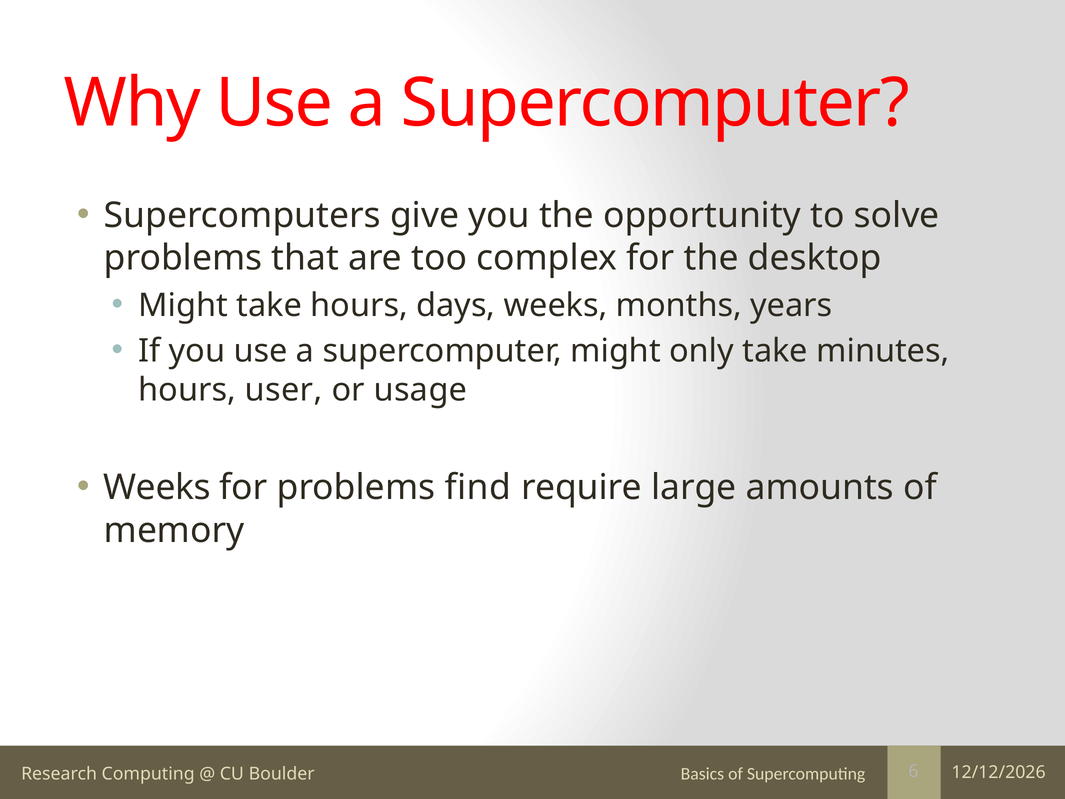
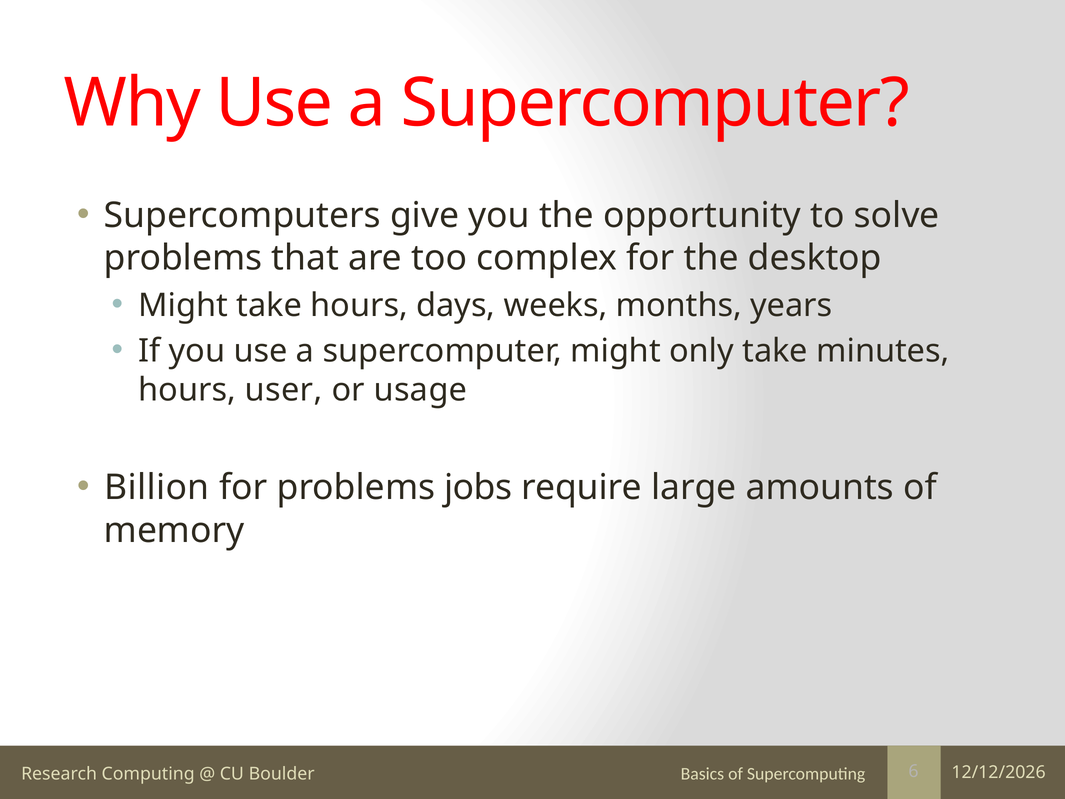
Weeks at (157, 488): Weeks -> Billion
find: find -> jobs
